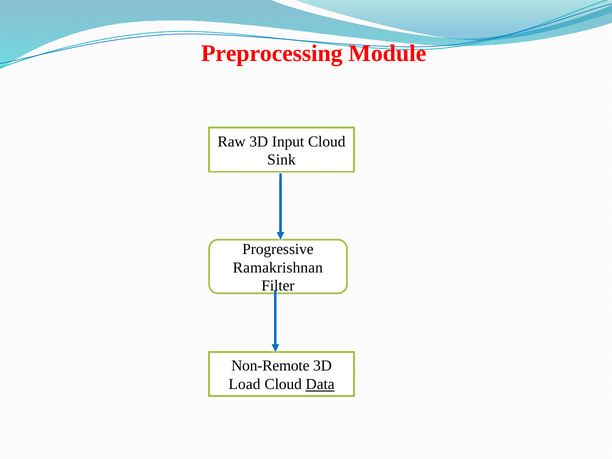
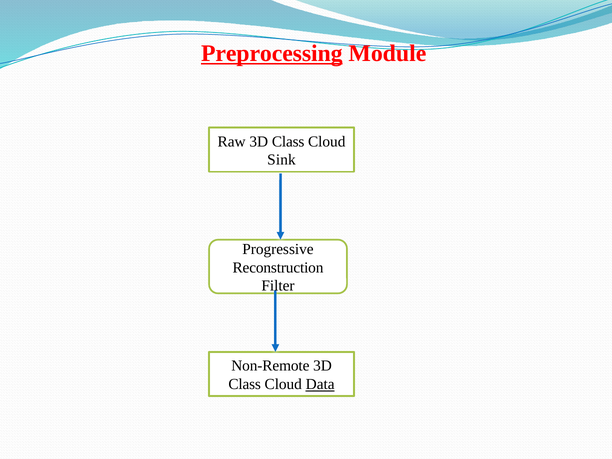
Preprocessing underline: none -> present
Raw 3D Input: Input -> Class
Ramakrishnan: Ramakrishnan -> Reconstruction
Load at (245, 384): Load -> Class
